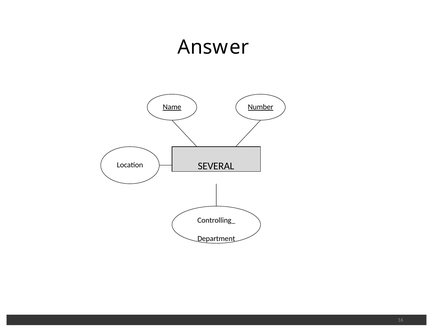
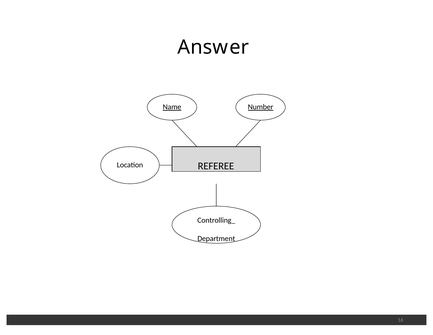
SEVERAL: SEVERAL -> REFEREE
